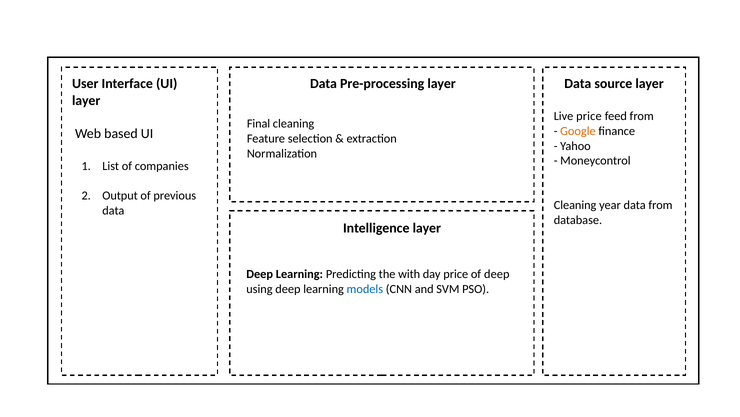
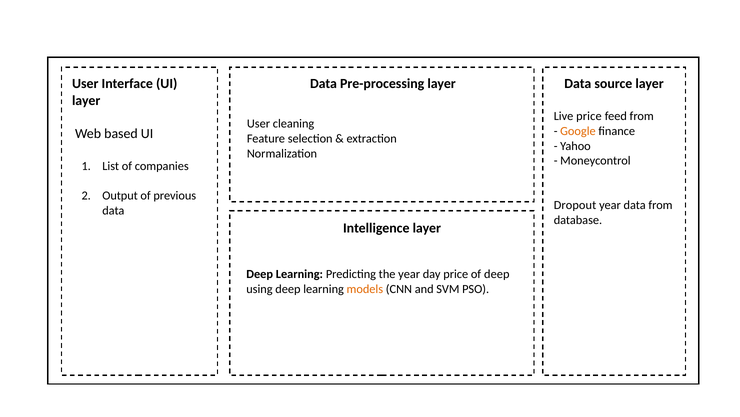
Final at (259, 124): Final -> User
Cleaning at (575, 205): Cleaning -> Dropout
the with: with -> year
models colour: blue -> orange
